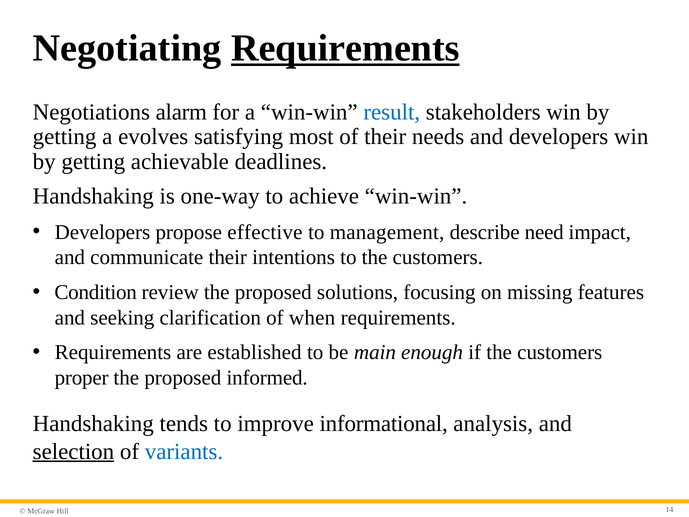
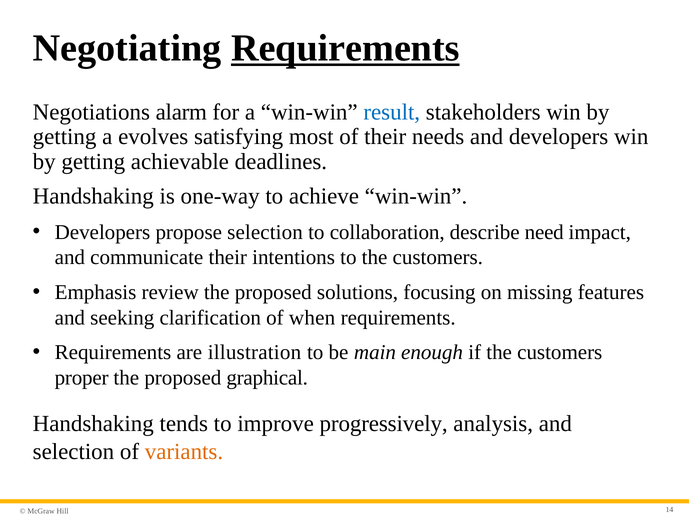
propose effective: effective -> selection
management: management -> collaboration
Condition: Condition -> Emphasis
established: established -> illustration
informed: informed -> graphical
informational: informational -> progressively
selection at (73, 451) underline: present -> none
variants colour: blue -> orange
